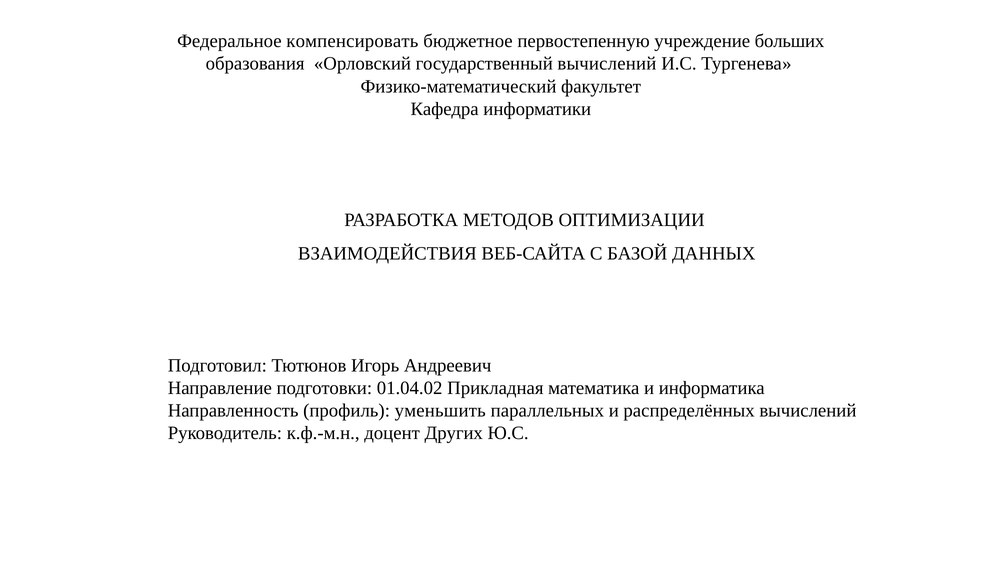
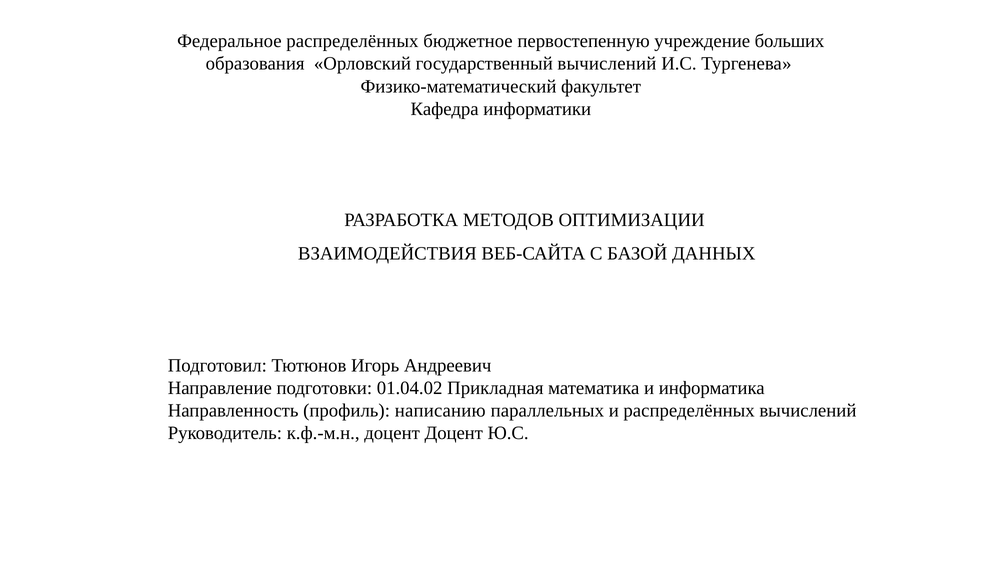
Федеральное компенсировать: компенсировать -> распределённых
уменьшить: уменьшить -> написанию
доцент Других: Других -> Доцент
